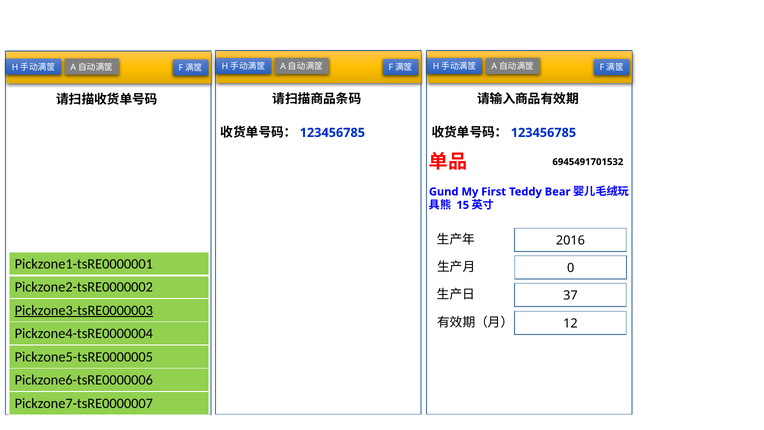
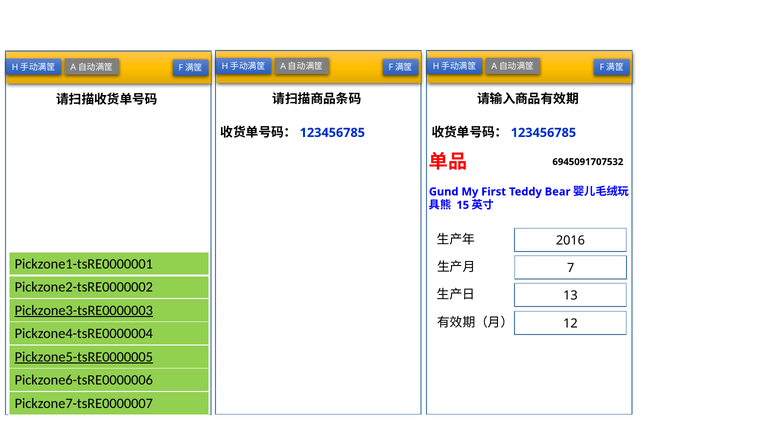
6945491701532: 6945491701532 -> 6945091707532
0: 0 -> 7
37: 37 -> 13
Pickzone5-tsRE0000005 underline: none -> present
